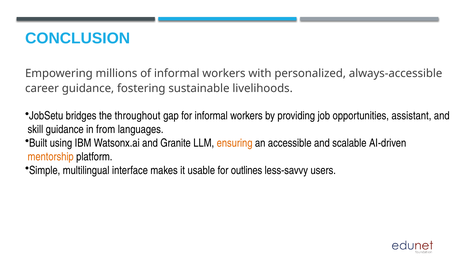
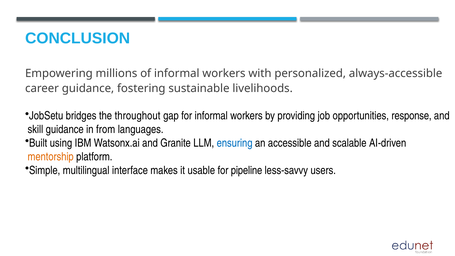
assistant: assistant -> response
ensuring colour: orange -> blue
outlines: outlines -> pipeline
